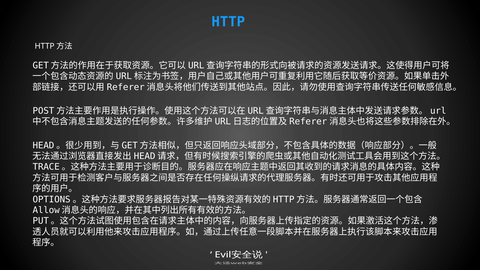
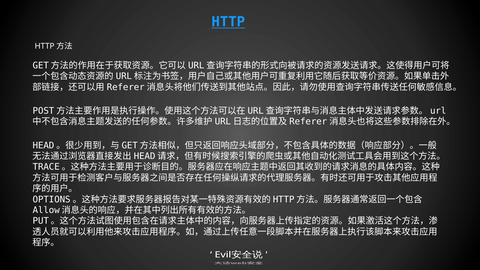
HTTP underline: none -> present
